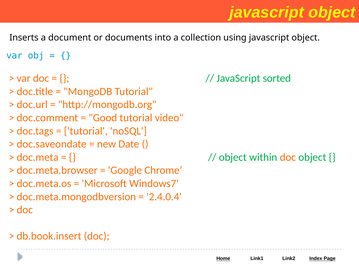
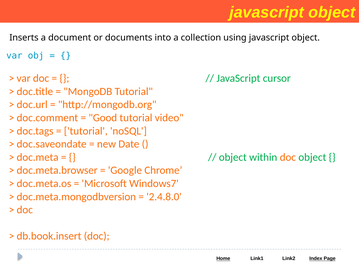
sorted: sorted -> cursor
2.4.0.4: 2.4.0.4 -> 2.4.8.0
